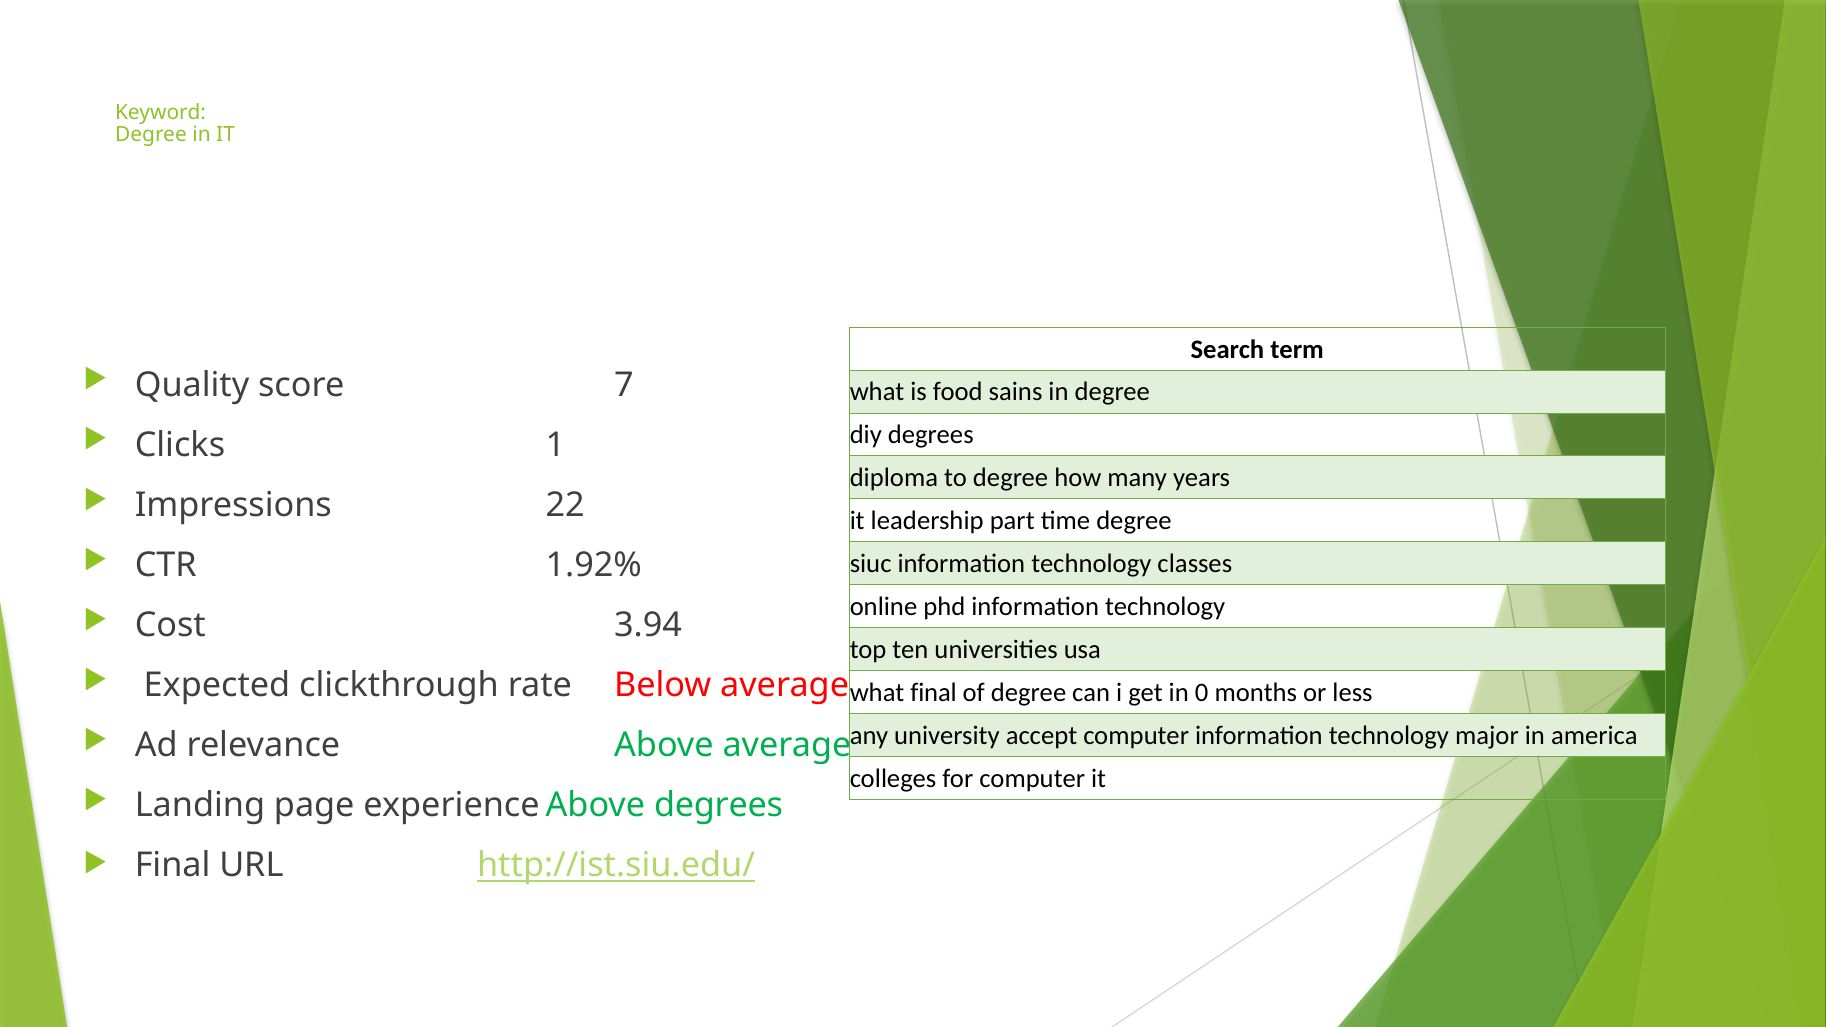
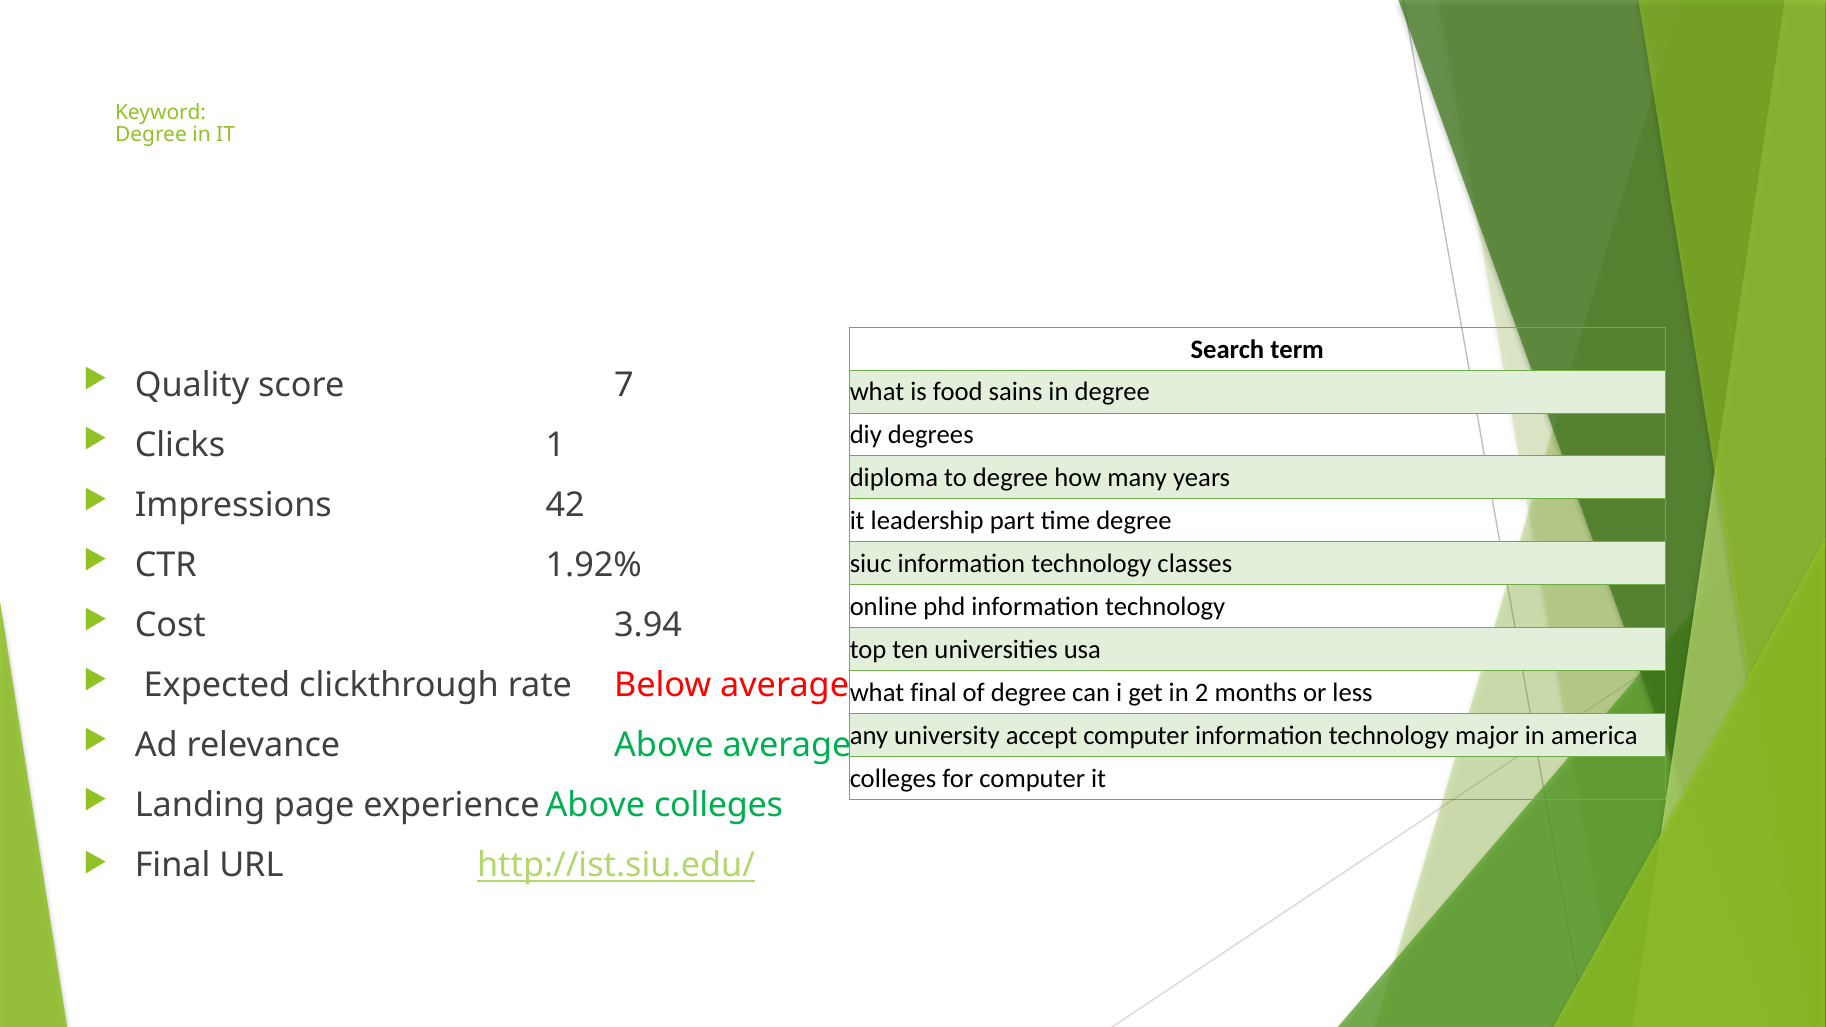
22: 22 -> 42
0: 0 -> 2
degrees at (719, 806): degrees -> colleges
